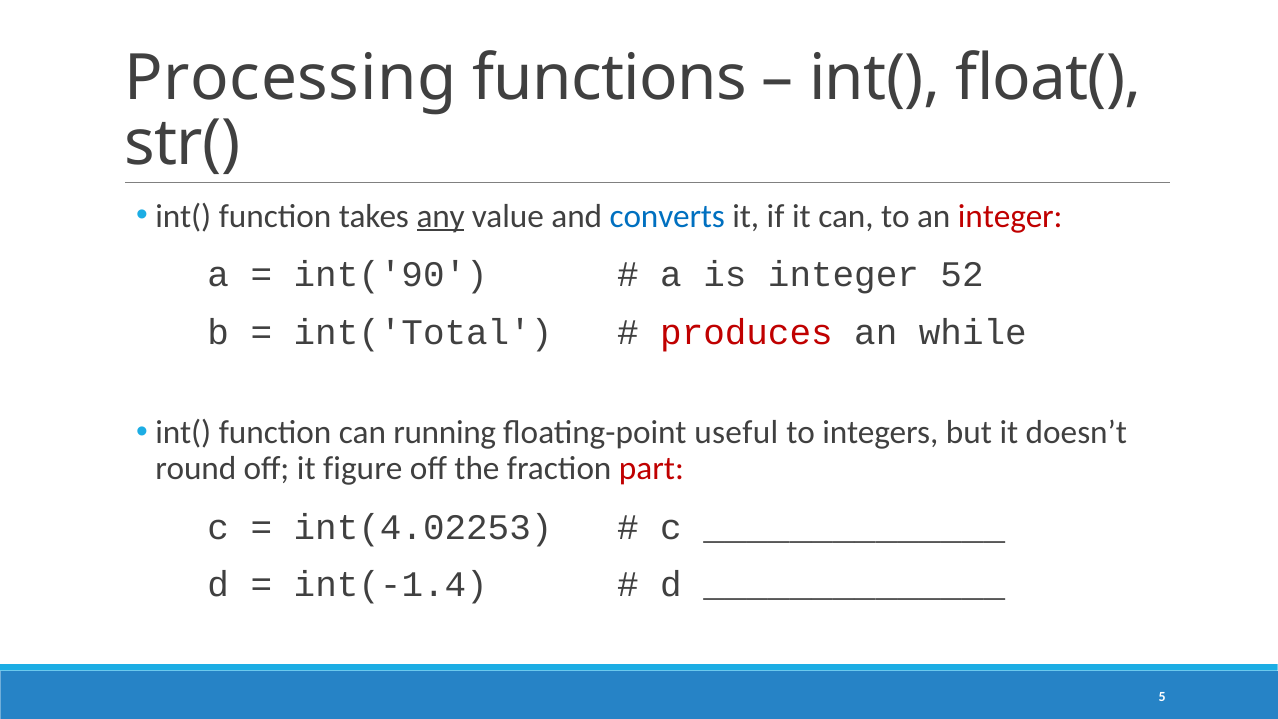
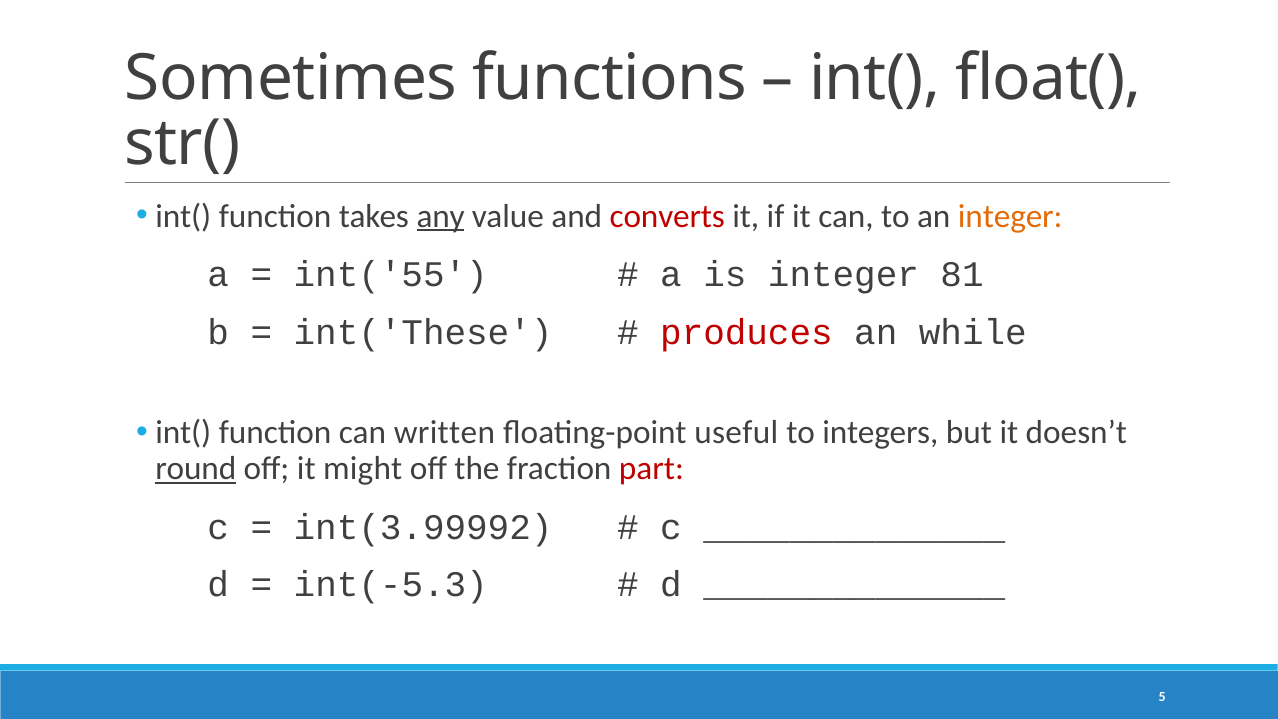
Processing: Processing -> Sometimes
converts colour: blue -> red
integer at (1010, 216) colour: red -> orange
int('90: int('90 -> int('55
52: 52 -> 81
int('Total: int('Total -> int('These
running: running -> written
round underline: none -> present
figure: figure -> might
int(4.02253: int(4.02253 -> int(3.99992
int(-1.4: int(-1.4 -> int(-5.3
